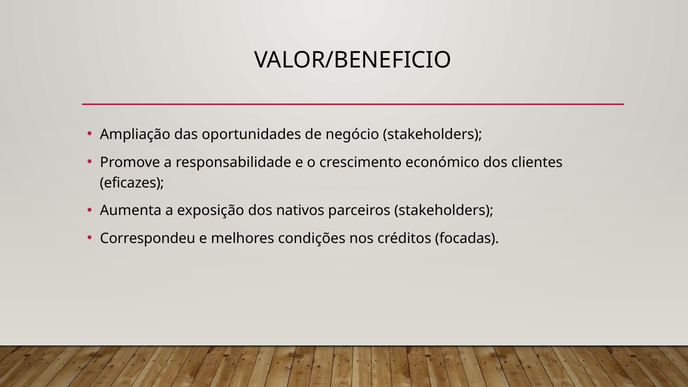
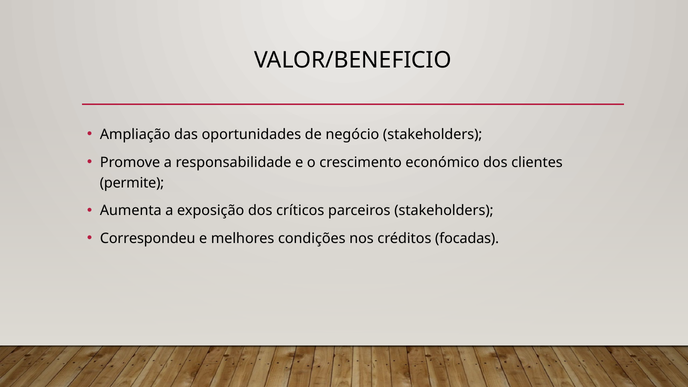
eficazes: eficazes -> permite
nativos: nativos -> críticos
